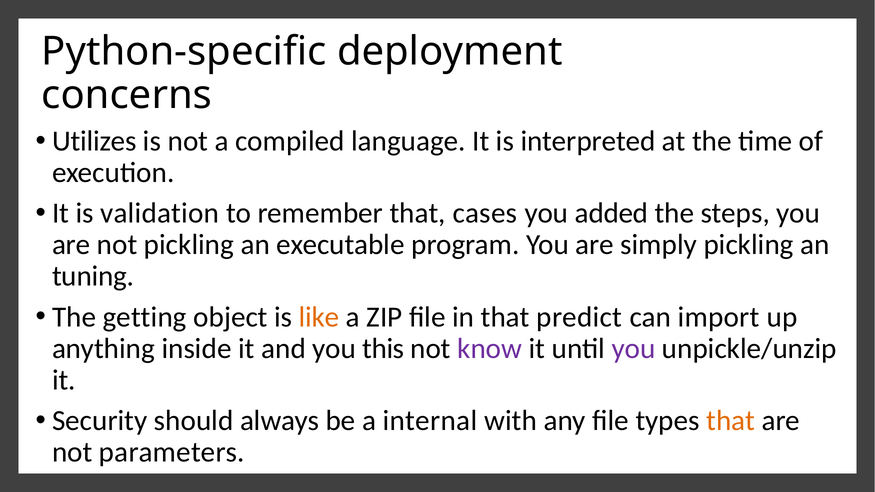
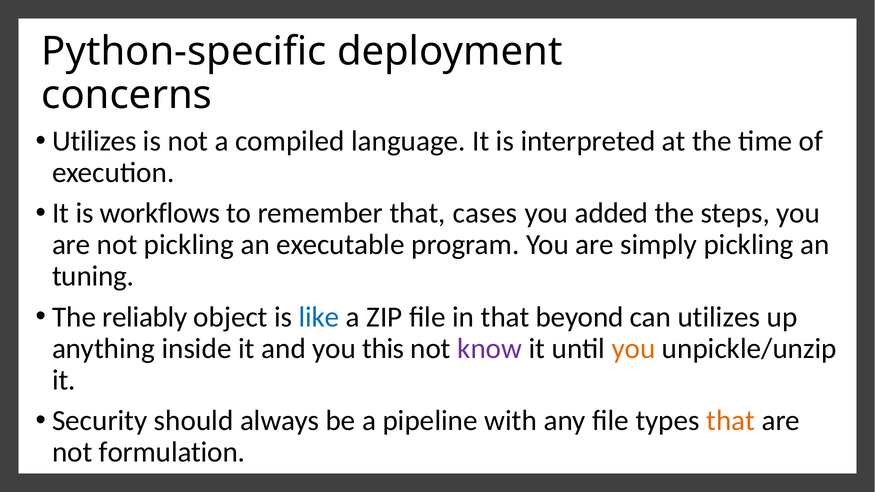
validation: validation -> workflows
getting: getting -> reliably
like colour: orange -> blue
predict: predict -> beyond
can import: import -> utilizes
you at (634, 349) colour: purple -> orange
internal: internal -> pipeline
parameters: parameters -> formulation
